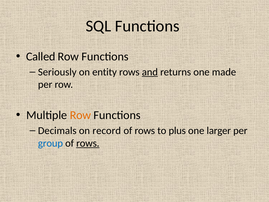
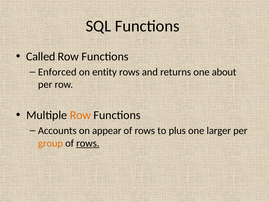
Seriously: Seriously -> Enforced
and underline: present -> none
made: made -> about
Decimals: Decimals -> Accounts
record: record -> appear
group colour: blue -> orange
